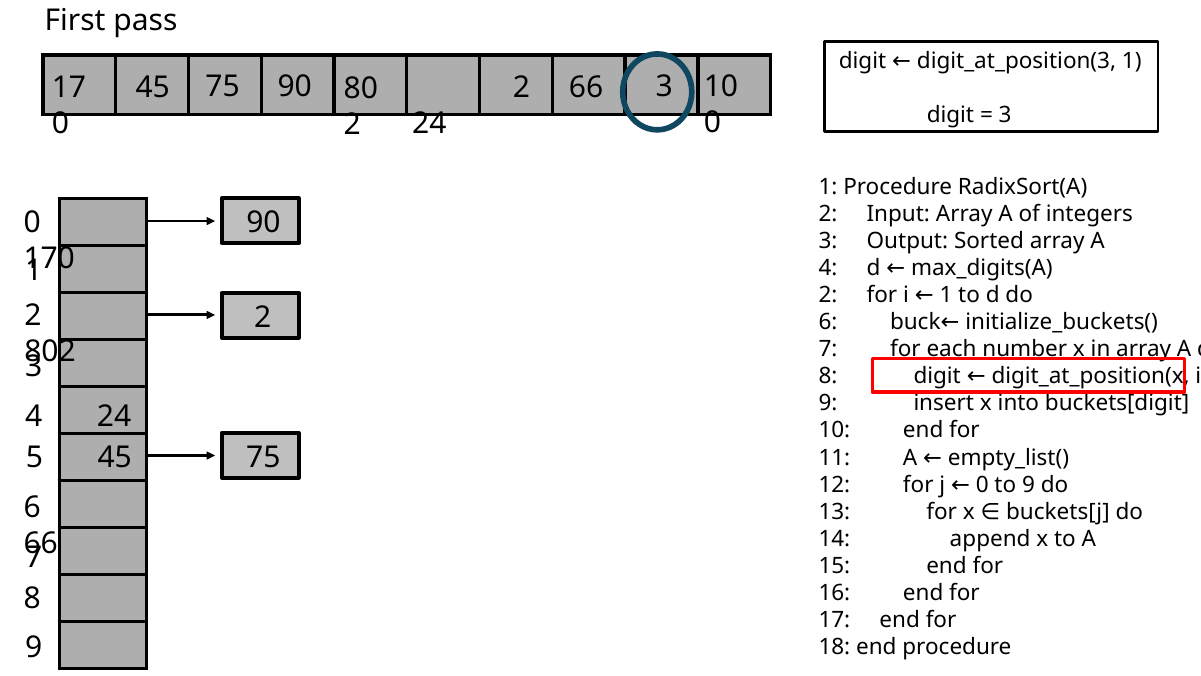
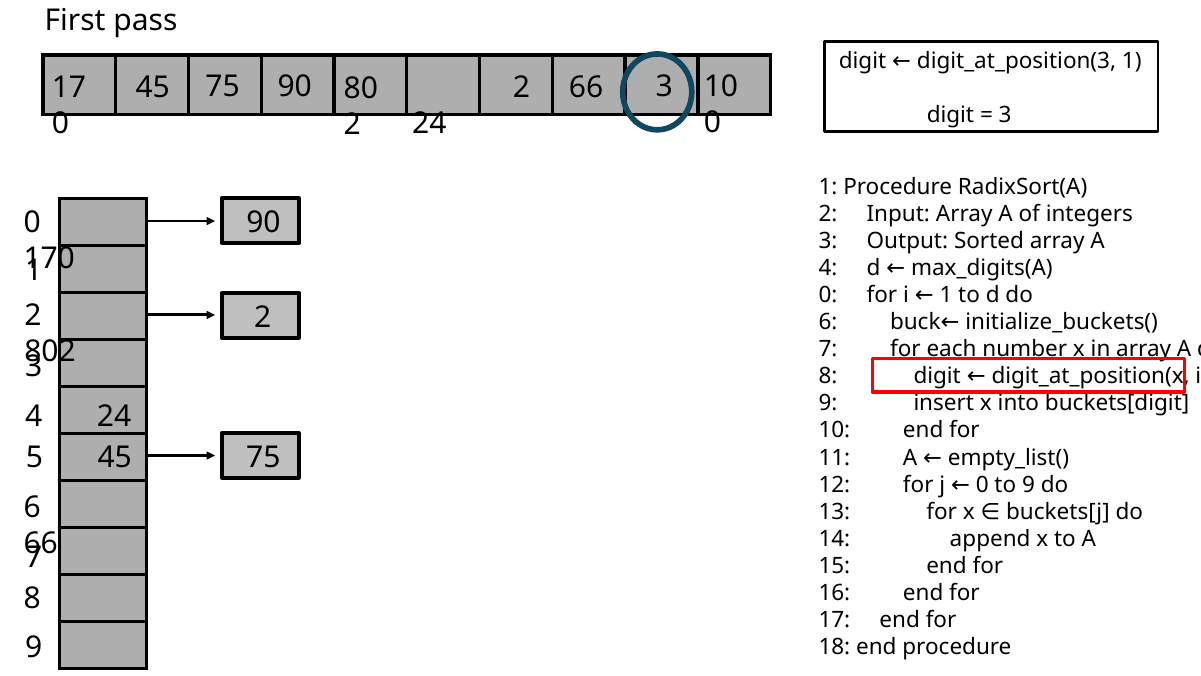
2 at (828, 295): 2 -> 0
